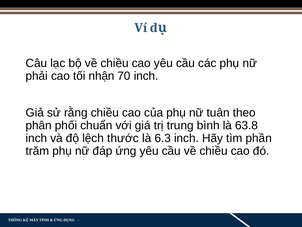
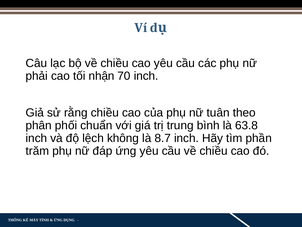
thước: thước -> không
6.3: 6.3 -> 8.7
